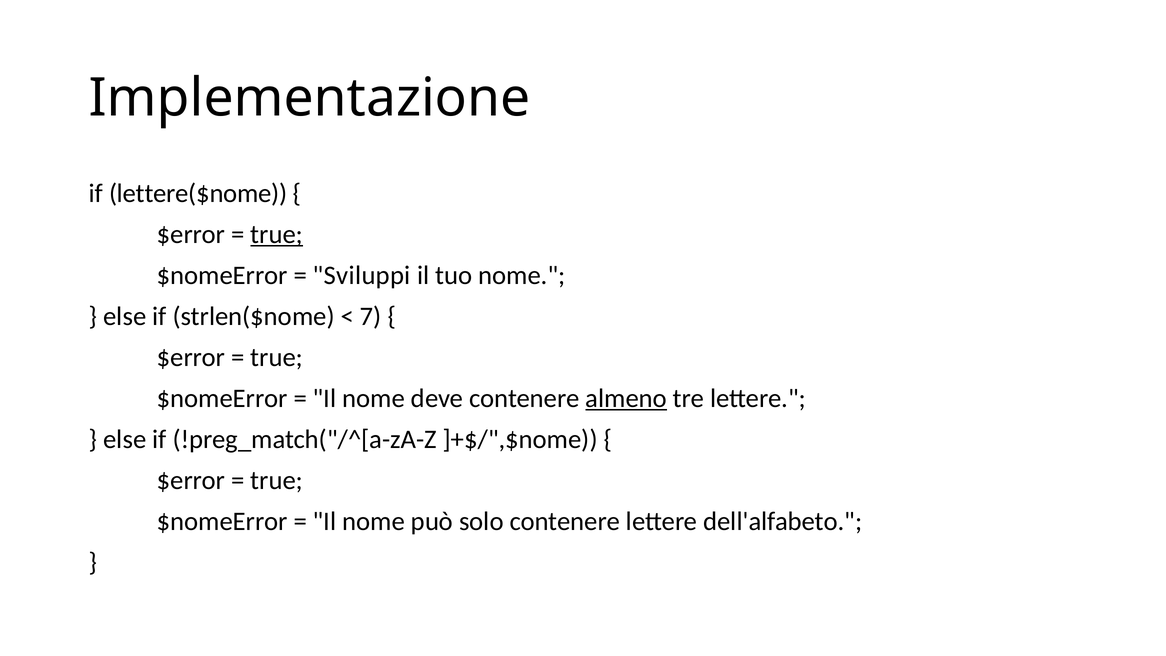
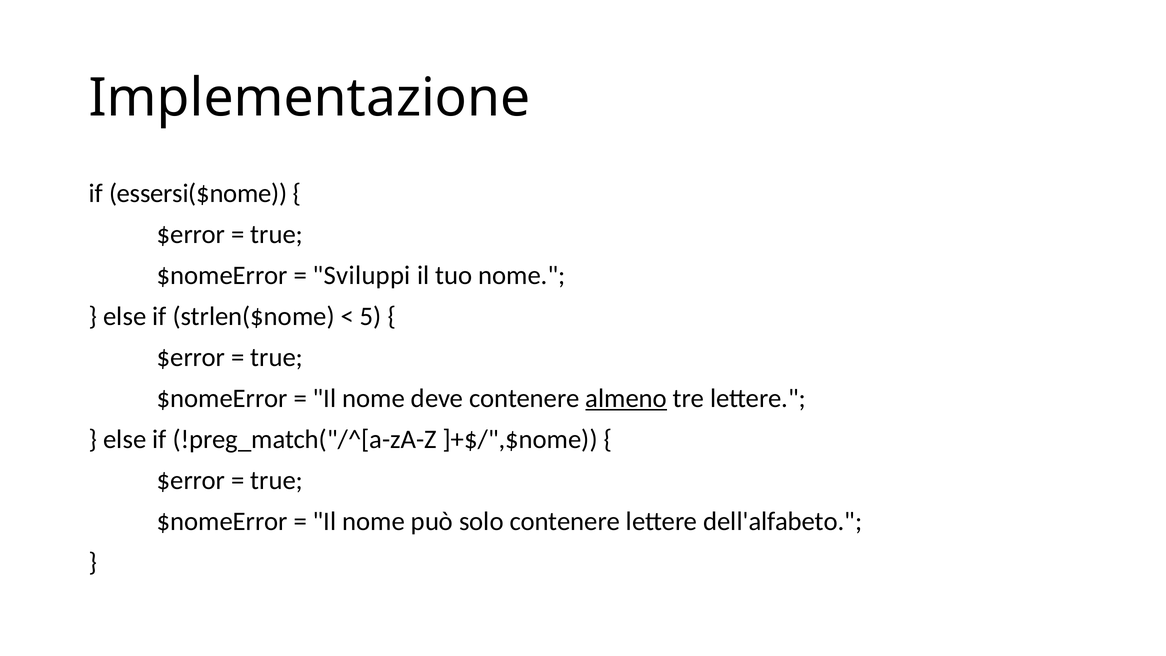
lettere($nome: lettere($nome -> essersi($nome
true at (277, 234) underline: present -> none
7: 7 -> 5
